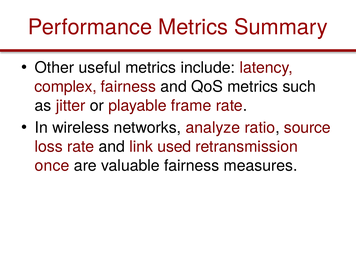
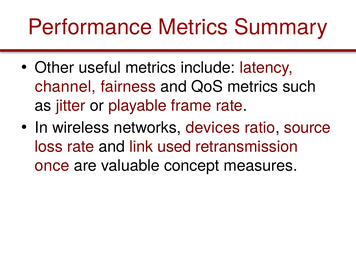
complex: complex -> channel
analyze: analyze -> devices
valuable fairness: fairness -> concept
